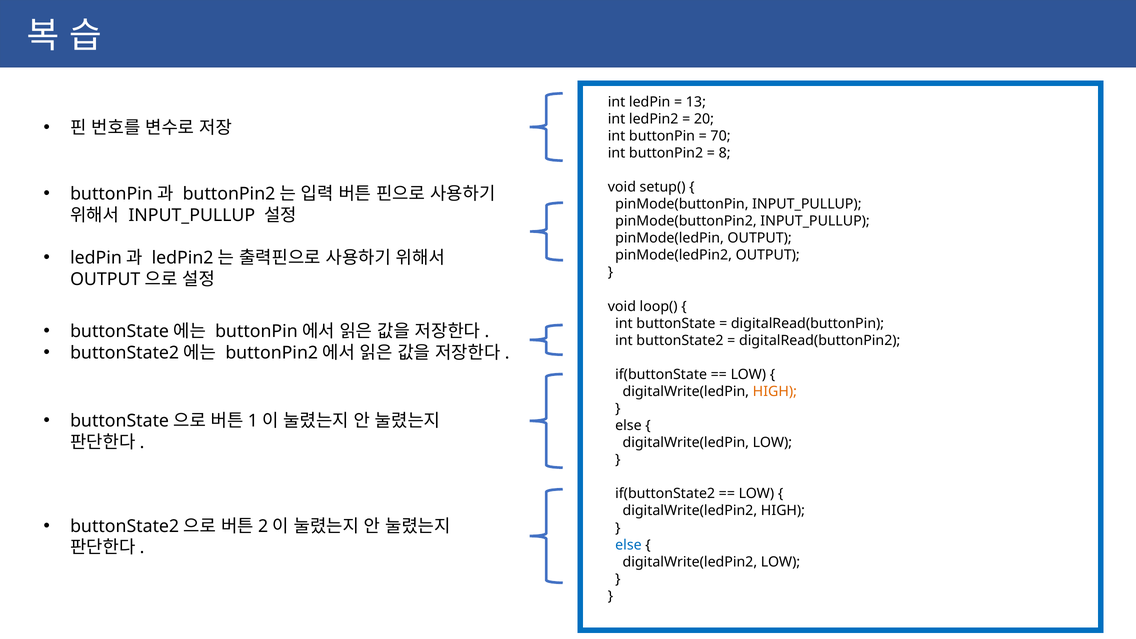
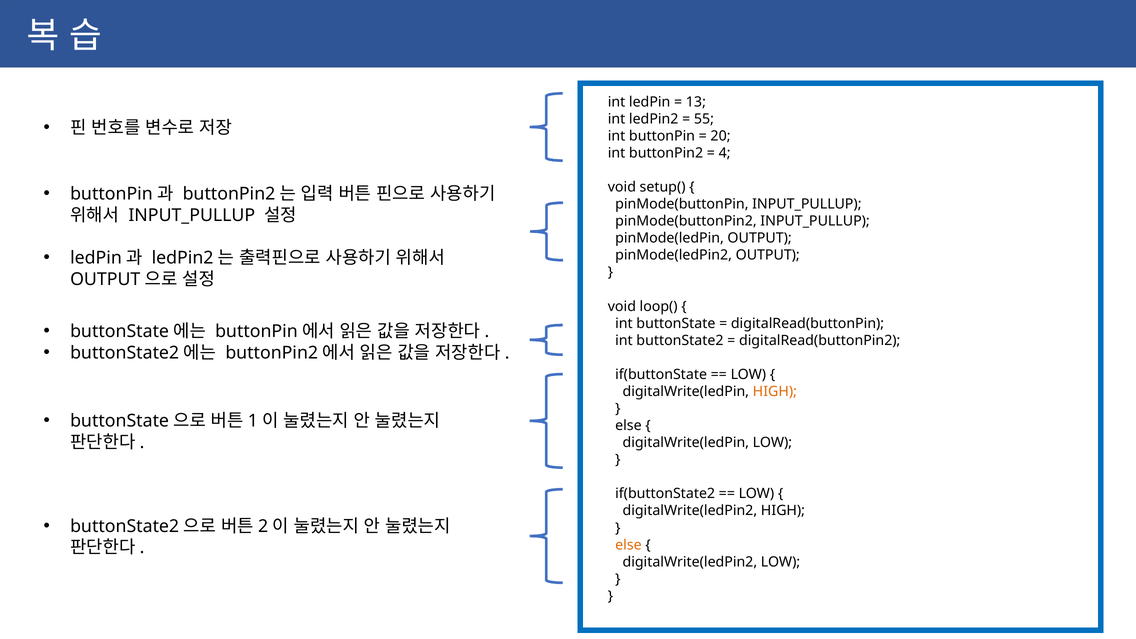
20: 20 -> 55
70: 70 -> 20
8: 8 -> 4
else at (628, 545) colour: blue -> orange
